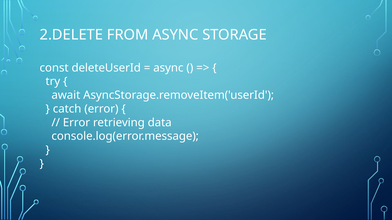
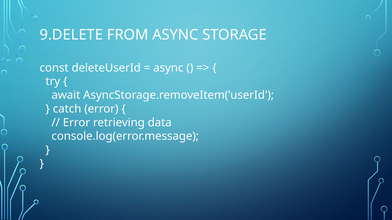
2.DELETE: 2.DELETE -> 9.DELETE
